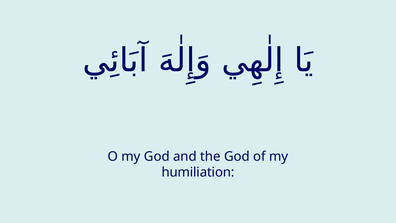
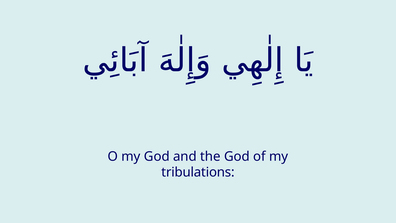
humiliation: humiliation -> tribulations
